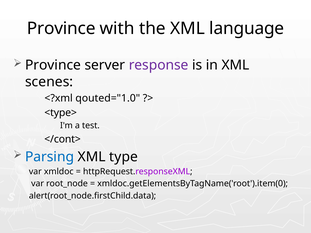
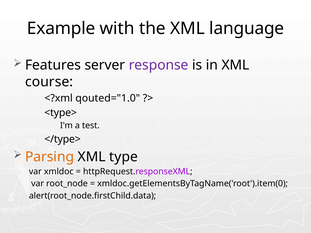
Province at (61, 28): Province -> Example
Province at (53, 65): Province -> Features
scenes: scenes -> course
</cont>: </cont> -> </type>
Parsing colour: blue -> orange
